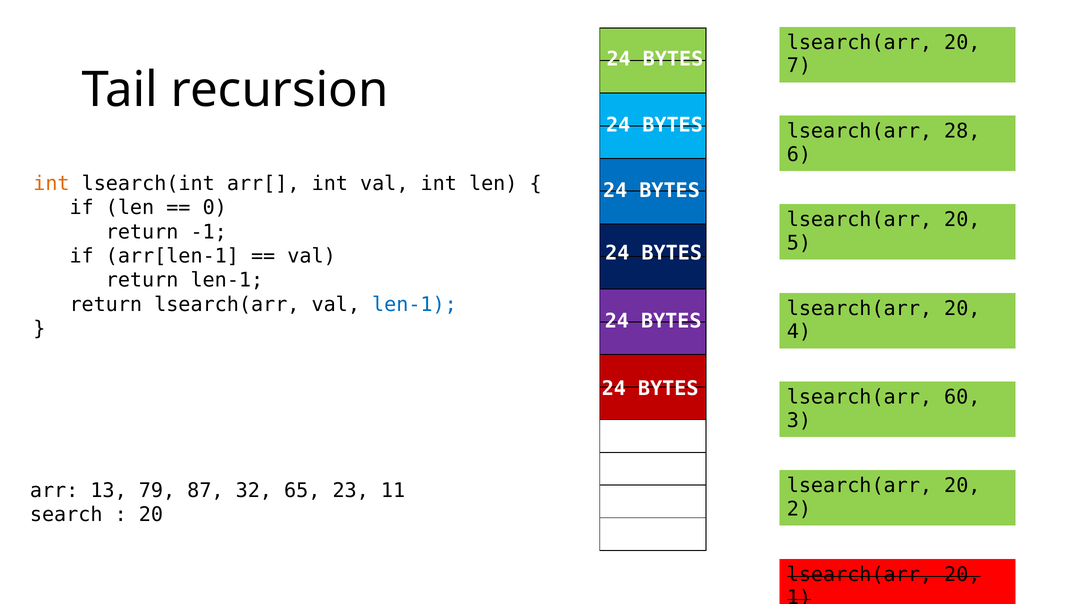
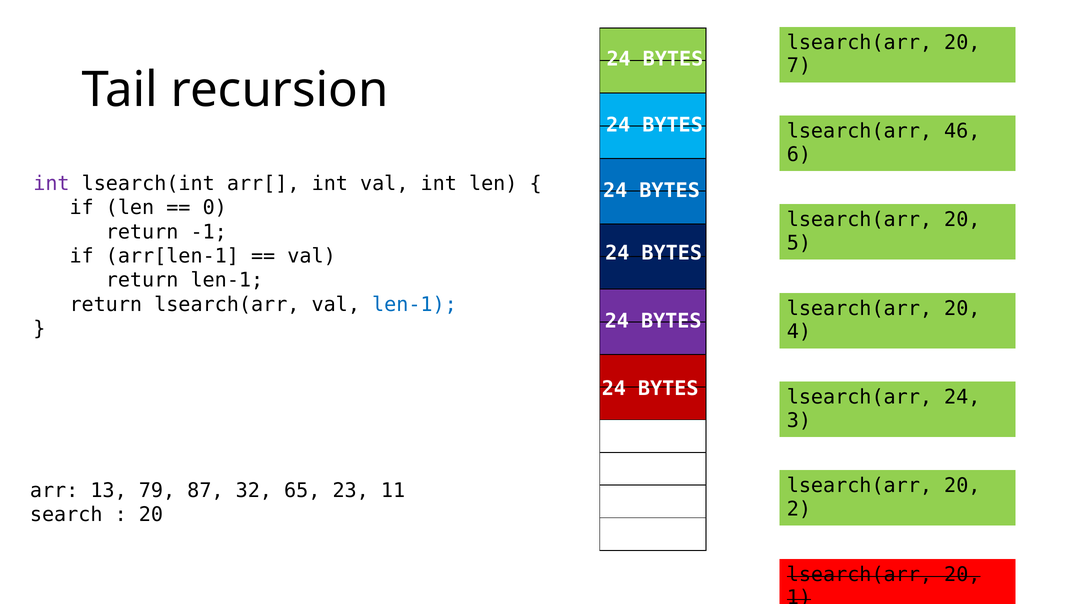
28: 28 -> 46
int at (51, 183) colour: orange -> purple
lsearch(arr 60: 60 -> 24
